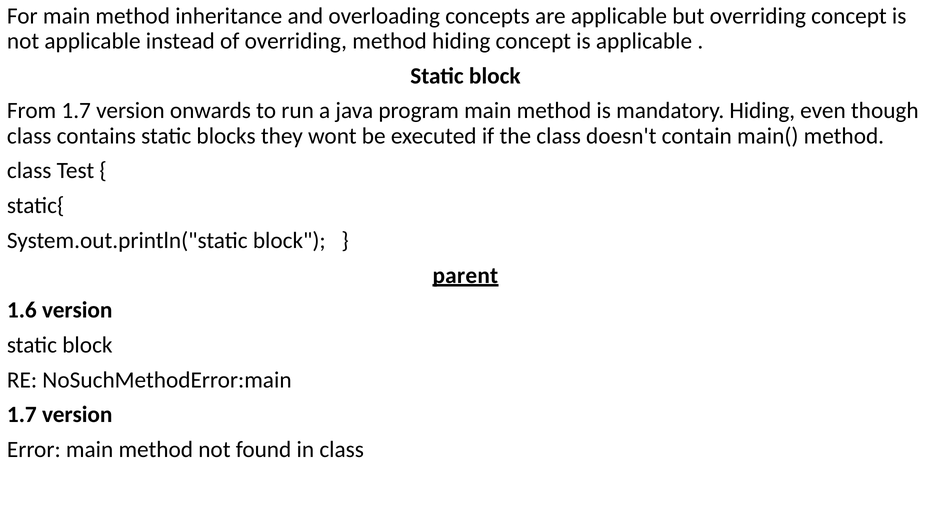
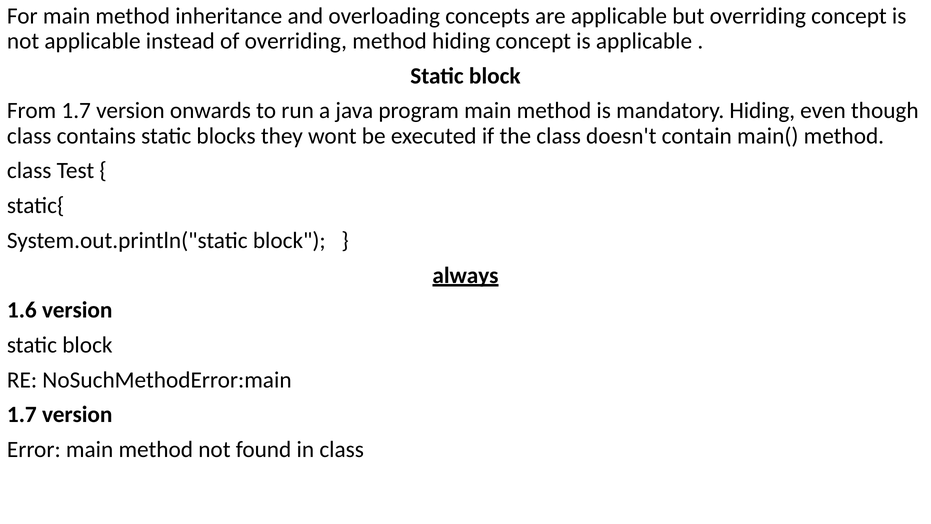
parent: parent -> always
